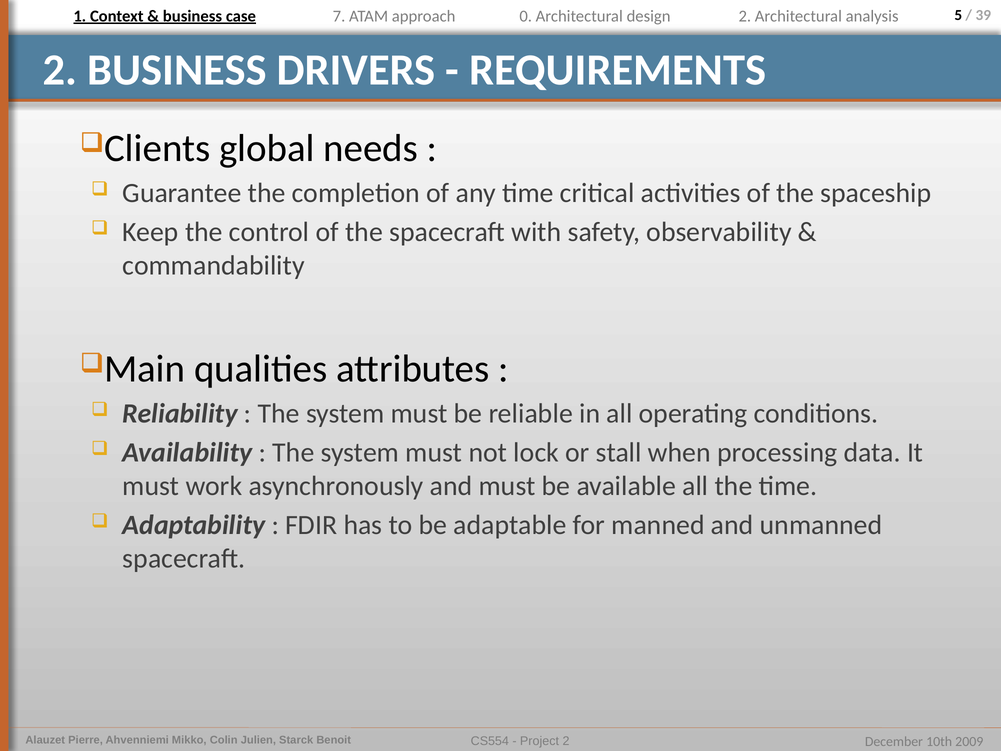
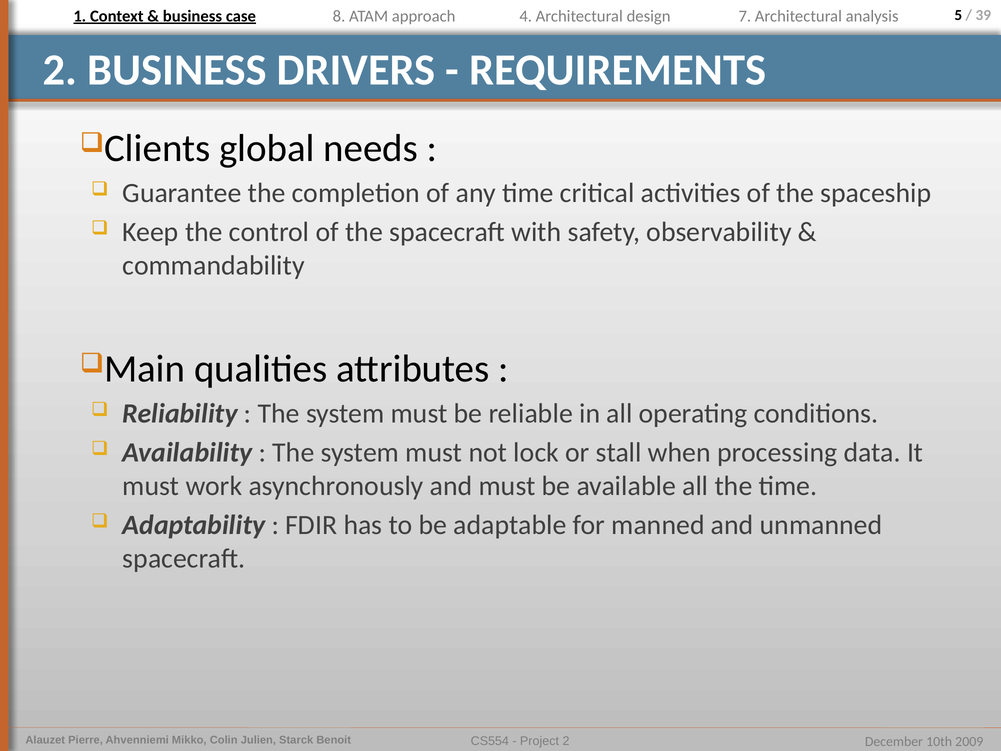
7: 7 -> 8
0: 0 -> 4
design 2: 2 -> 7
